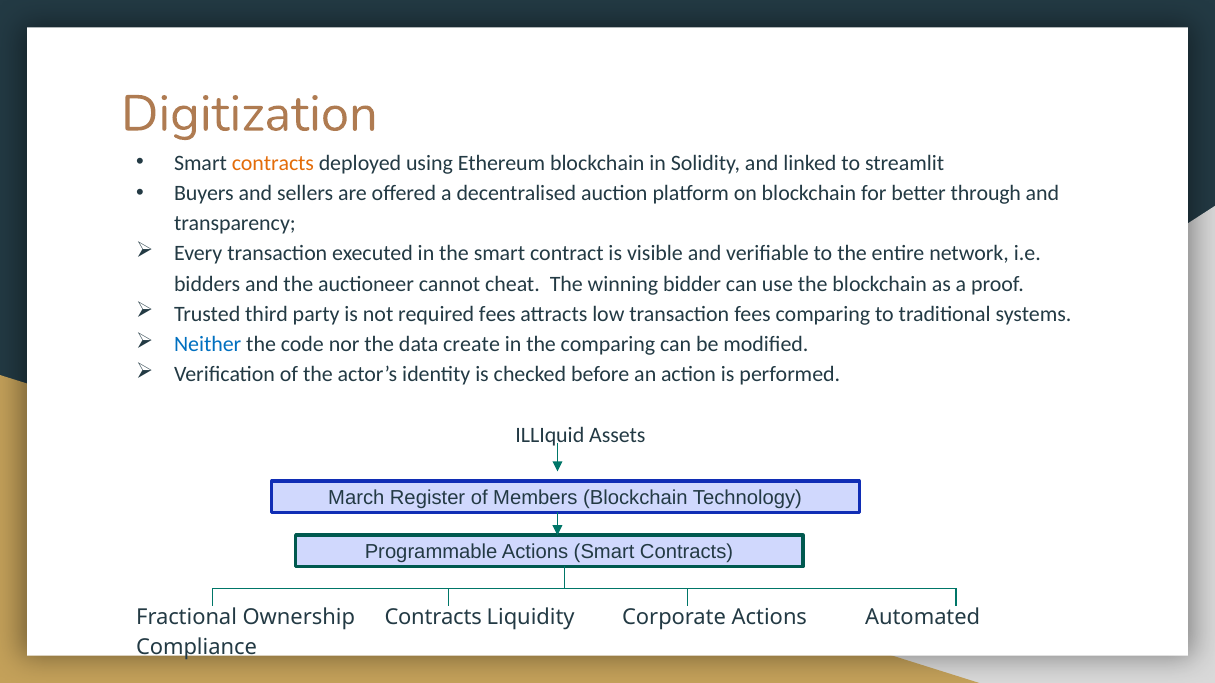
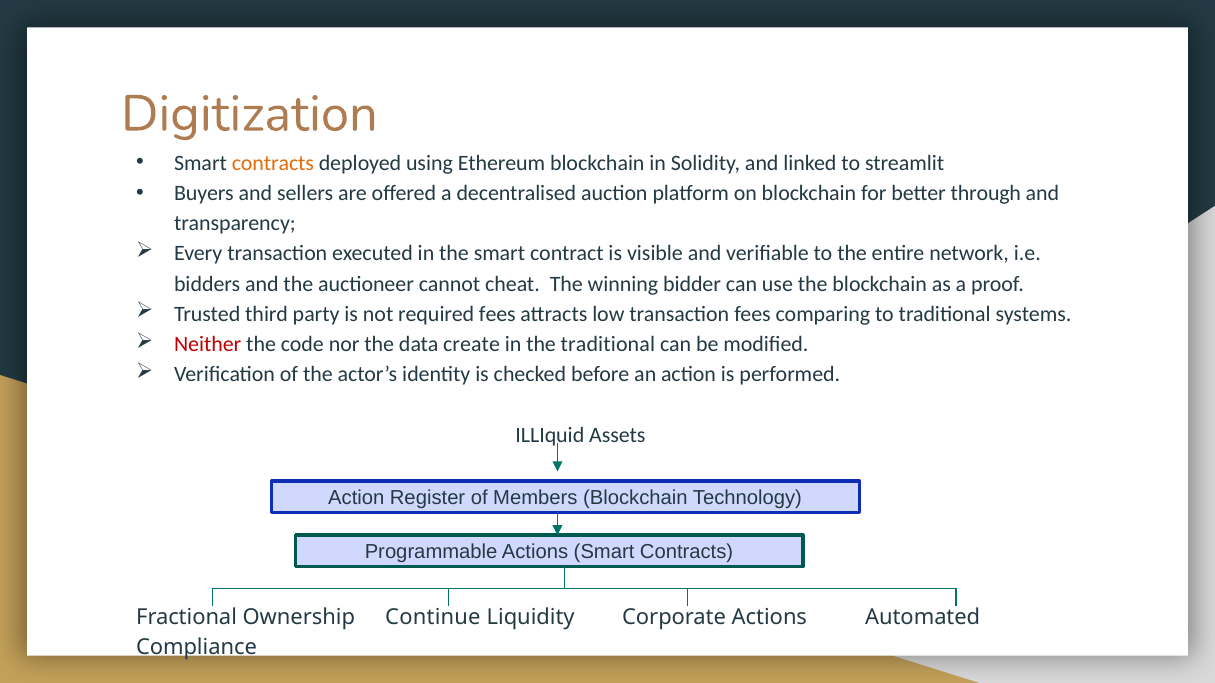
Neither colour: blue -> red
the comparing: comparing -> traditional
March at (356, 499): March -> Action
Ownership Contracts: Contracts -> Continue
